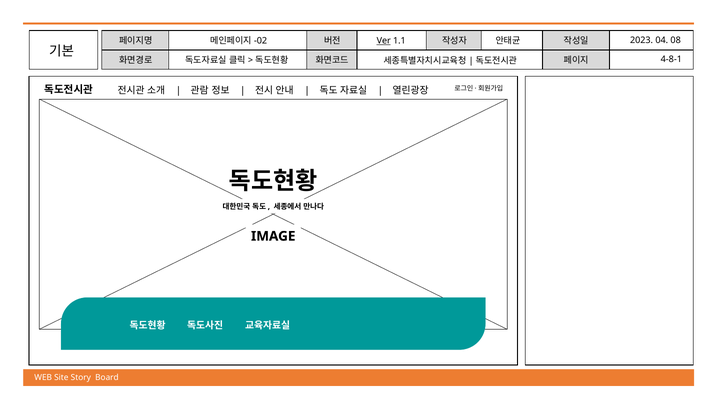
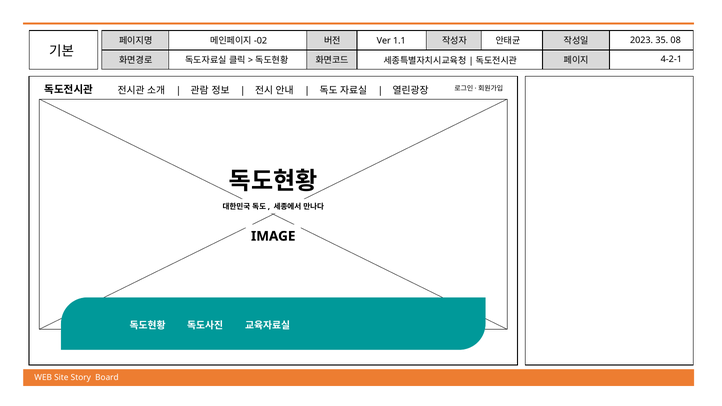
Ver underline: present -> none
04: 04 -> 35
4-8-1: 4-8-1 -> 4-2-1
